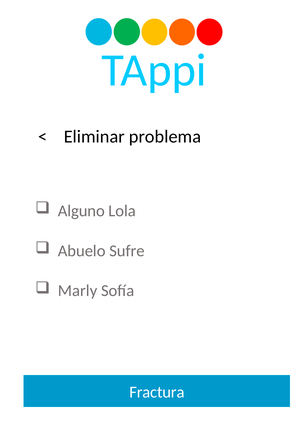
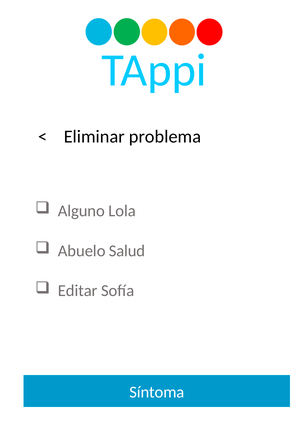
Sufre: Sufre -> Salud
Marly: Marly -> Editar
Fractura: Fractura -> Síntoma
